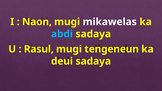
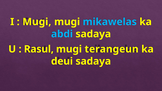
Naon at (37, 22): Naon -> Mugi
mikawelas colour: white -> light blue
tengeneun: tengeneun -> terangeun
